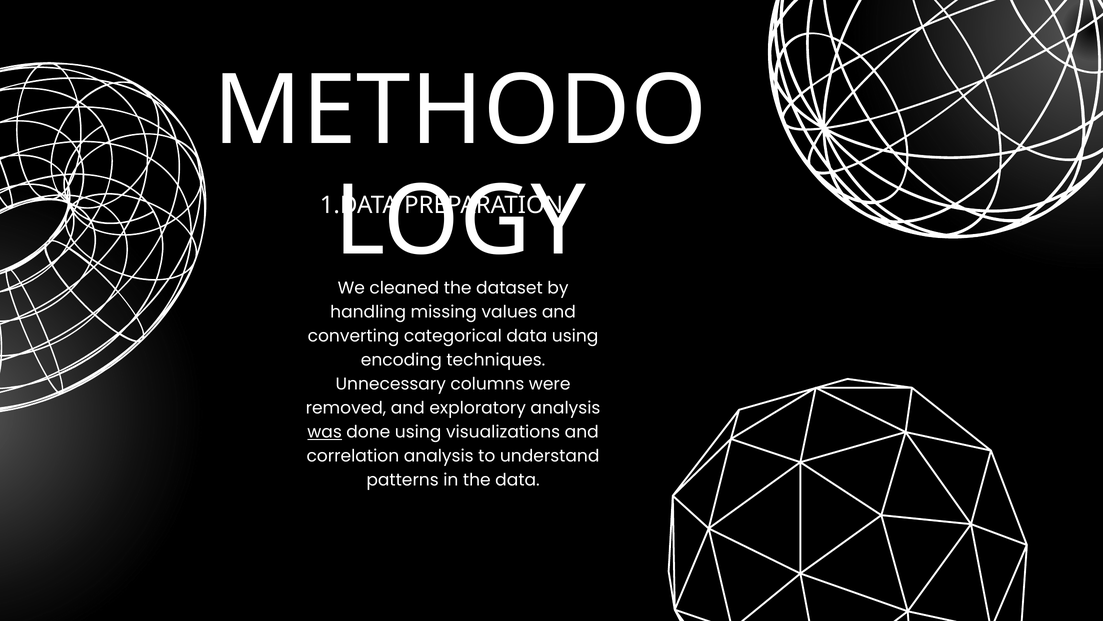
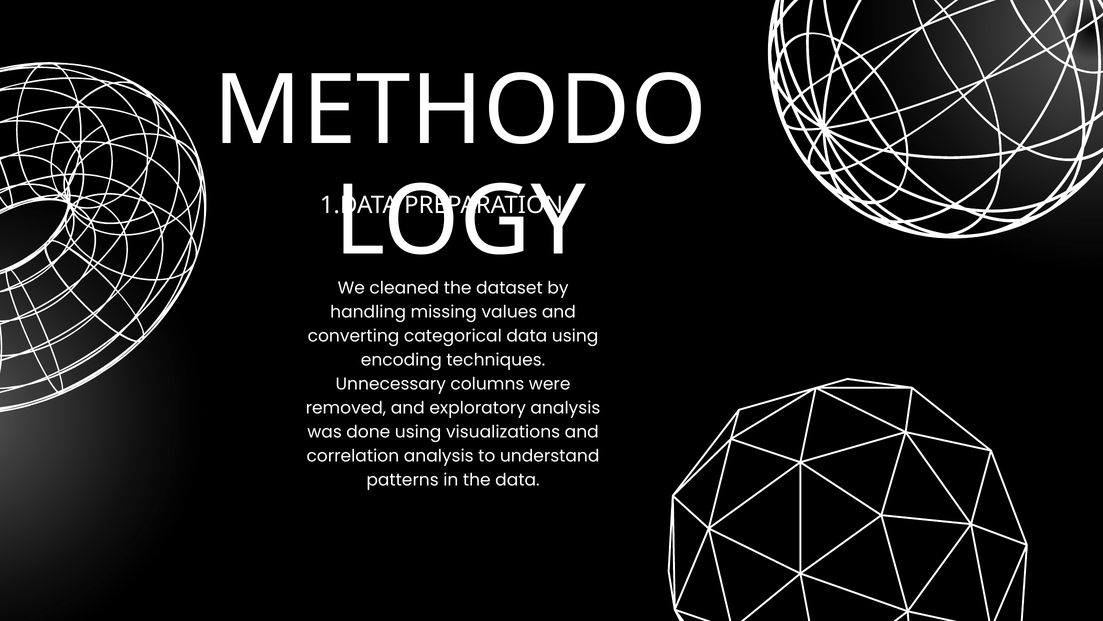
was underline: present -> none
